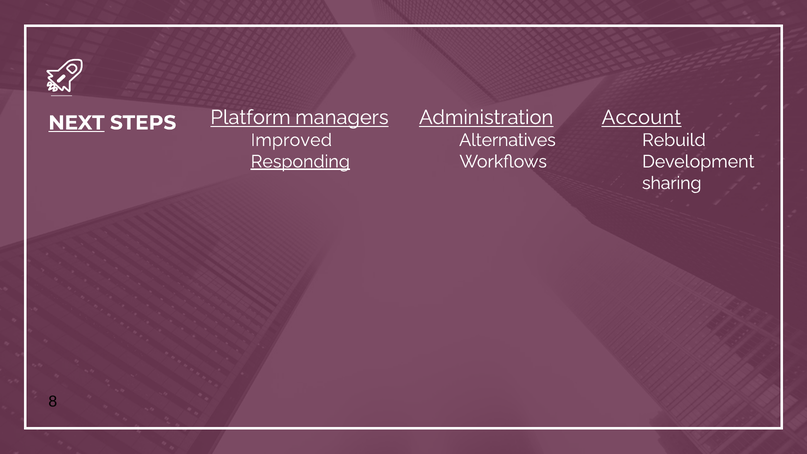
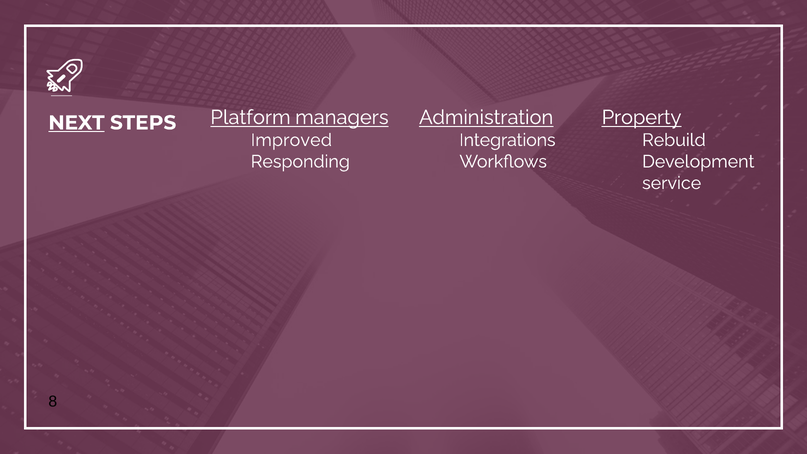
Account: Account -> Property
Alternatives: Alternatives -> Integrations
Responding underline: present -> none
sharing: sharing -> service
